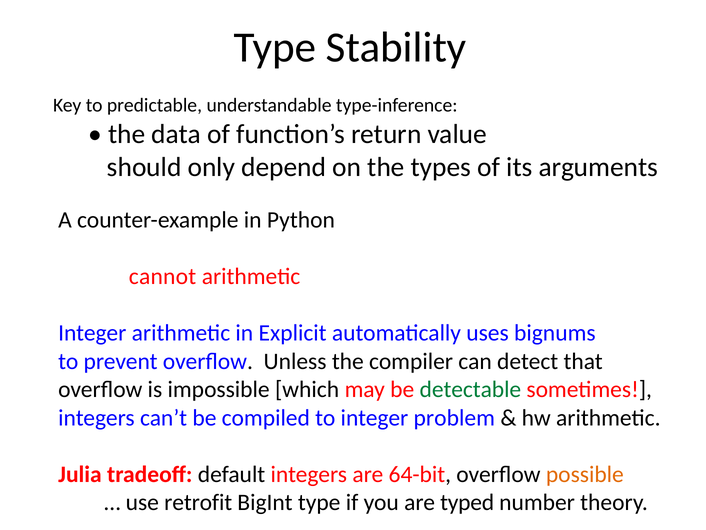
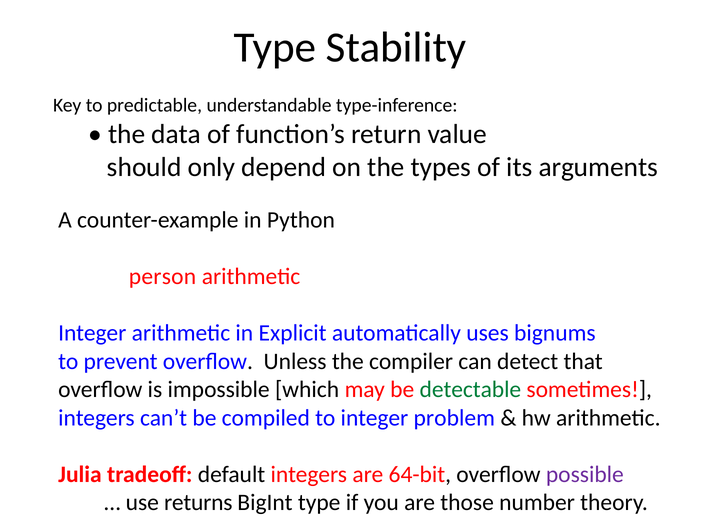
cannot: cannot -> person
possible colour: orange -> purple
retrofit: retrofit -> returns
typed: typed -> those
